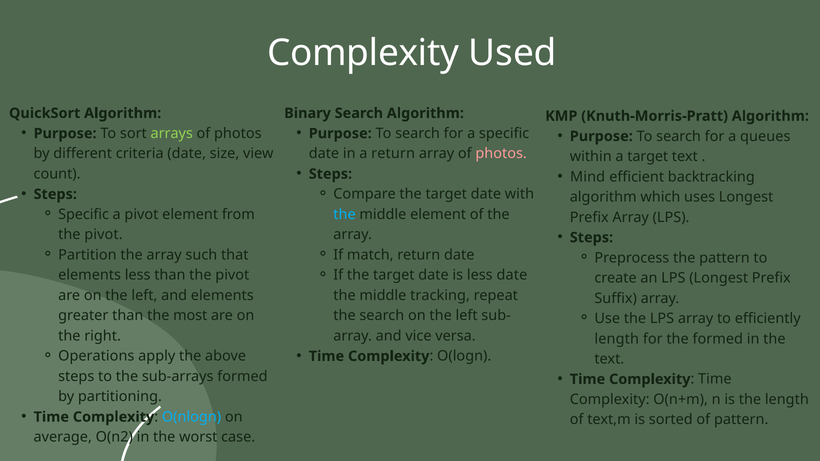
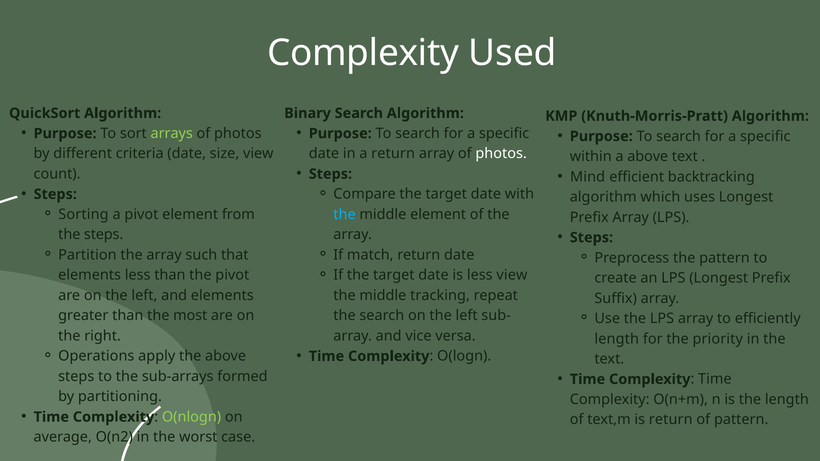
queues at (765, 136): queues -> specific
photos at (501, 154) colour: pink -> white
a target: target -> above
Specific at (84, 215): Specific -> Sorting
pivot at (103, 235): pivot -> steps
less date: date -> view
the formed: formed -> priority
O(nlogn colour: light blue -> light green
is sorted: sorted -> return
